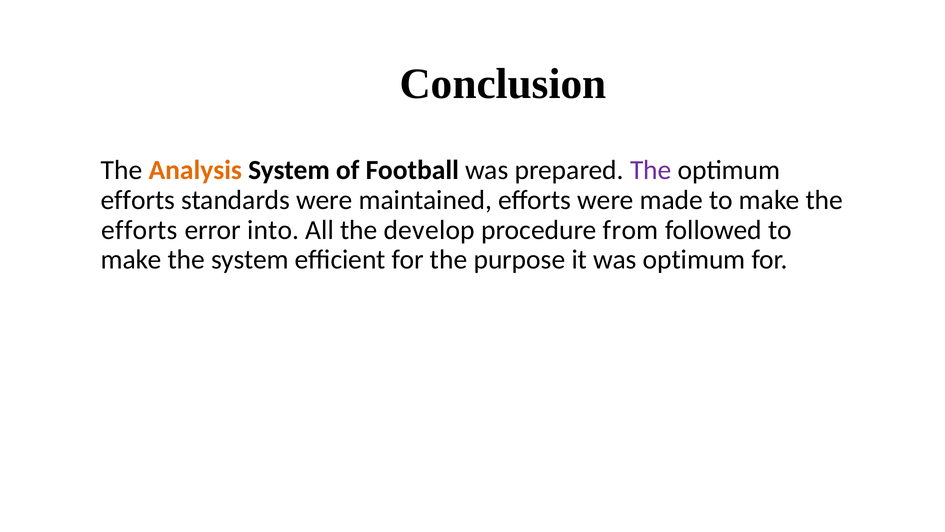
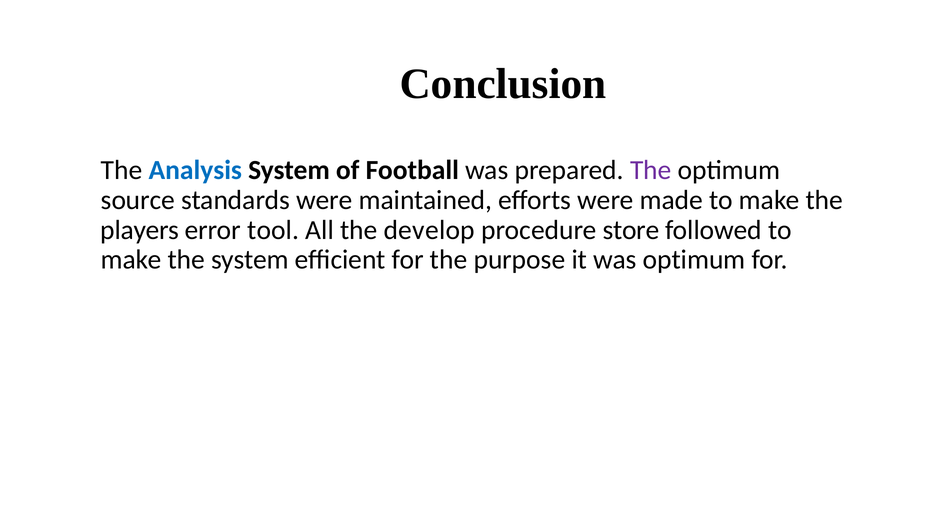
Analysis colour: orange -> blue
efforts at (138, 200): efforts -> source
efforts at (140, 230): efforts -> players
into: into -> tool
from: from -> store
